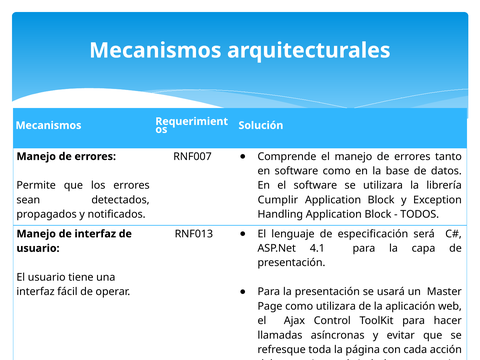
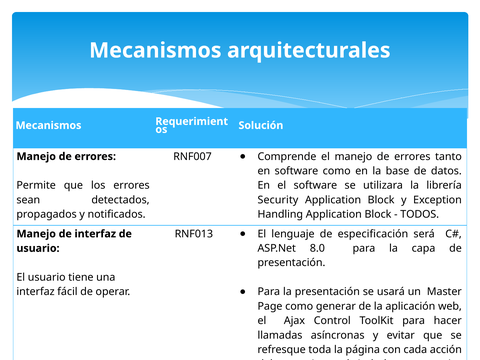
Cumplir: Cumplir -> Security
4.1: 4.1 -> 8.0
como utilizara: utilizara -> generar
